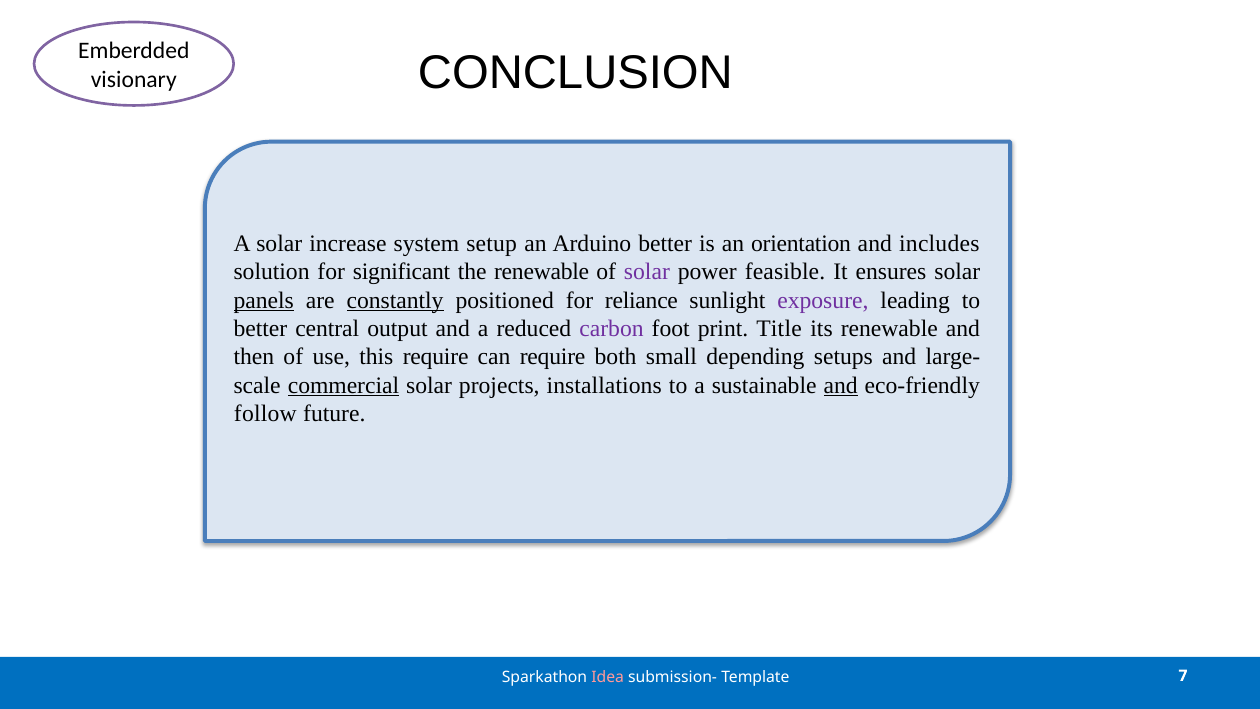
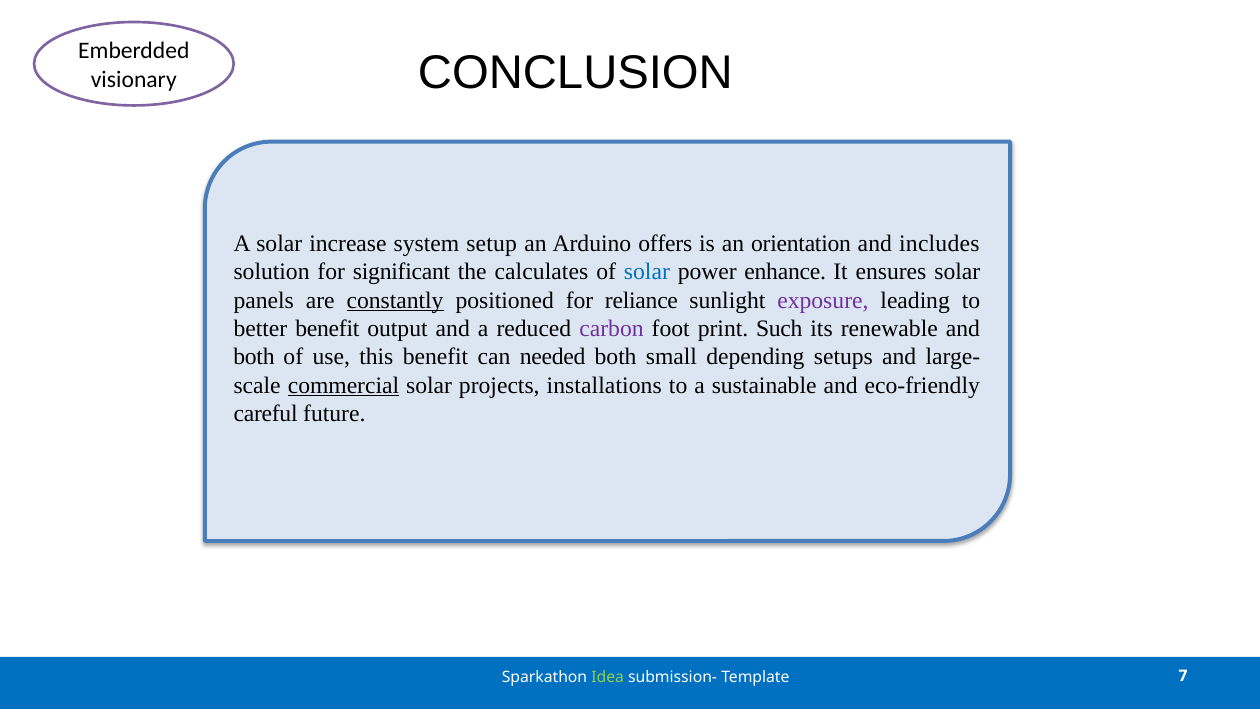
Arduino better: better -> offers
the renewable: renewable -> calculates
solar at (647, 272) colour: purple -> blue
feasible: feasible -> enhance
panels underline: present -> none
better central: central -> benefit
Title: Title -> Such
then at (254, 357): then -> both
this require: require -> benefit
can require: require -> needed
and at (841, 385) underline: present -> none
follow: follow -> careful
Idea colour: pink -> light green
